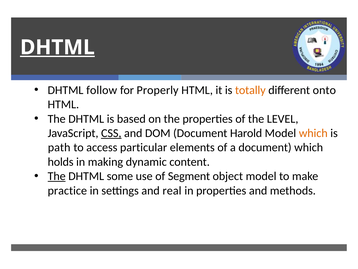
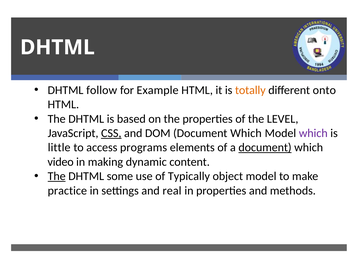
DHTML at (57, 47) underline: present -> none
Properly: Properly -> Example
DOM Document Harold: Harold -> Which
which at (313, 133) colour: orange -> purple
path: path -> little
particular: particular -> programs
document at (265, 147) underline: none -> present
holds: holds -> video
Segment: Segment -> Typically
